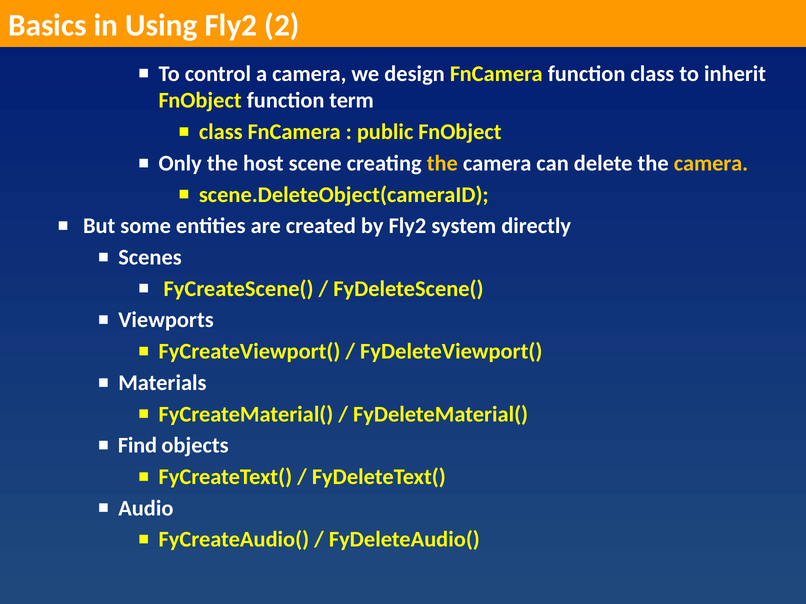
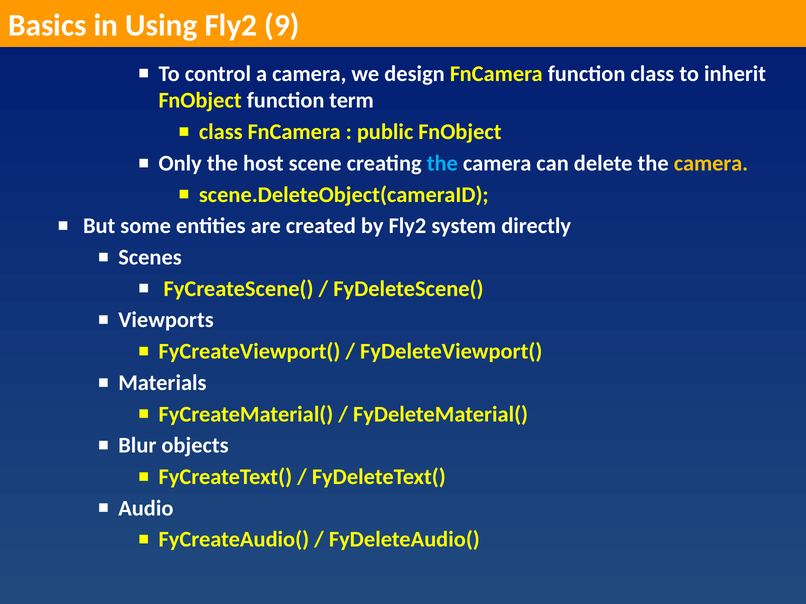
2: 2 -> 9
the at (442, 163) colour: yellow -> light blue
Find: Find -> Blur
